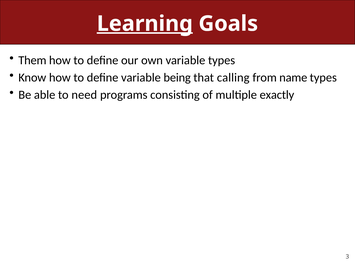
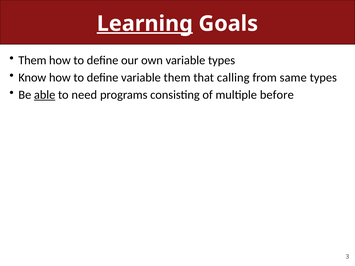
variable being: being -> them
name: name -> same
able underline: none -> present
exactly: exactly -> before
